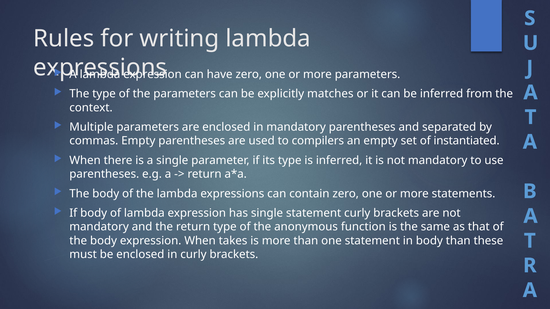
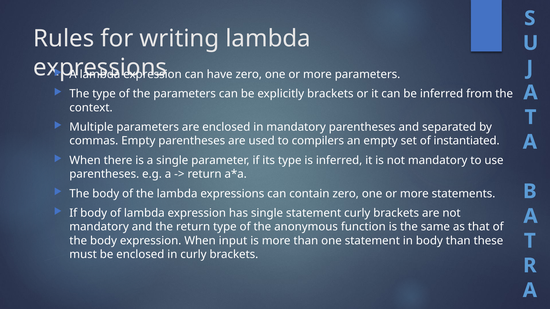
explicitly matches: matches -> brackets
takes: takes -> input
